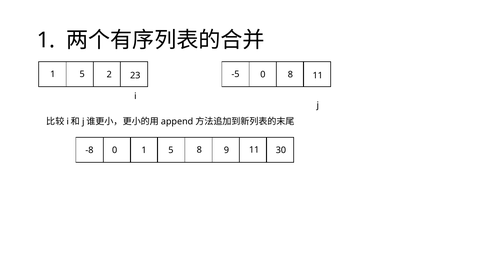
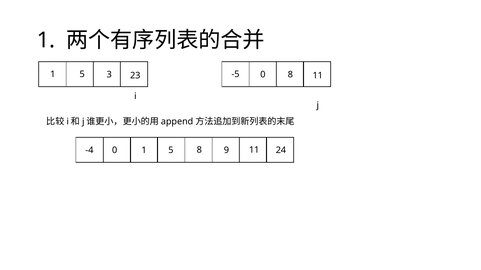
2: 2 -> 3
-8: -8 -> -4
30: 30 -> 24
